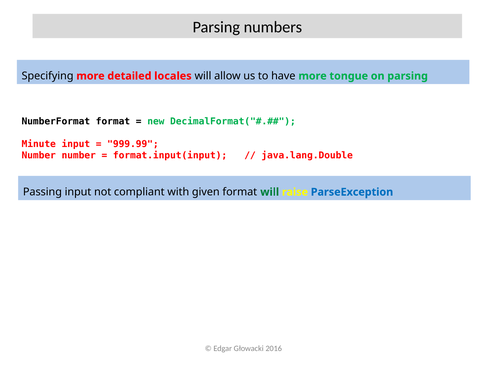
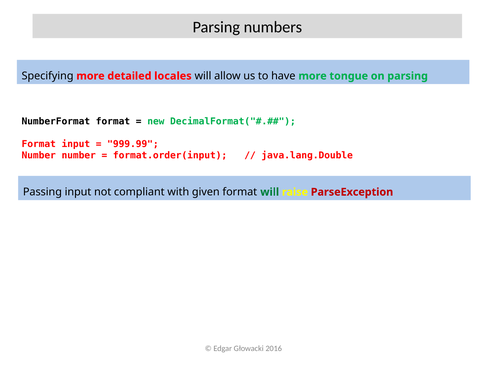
Minute at (39, 144): Minute -> Format
format.input(input: format.input(input -> format.order(input
ParseException colour: blue -> red
